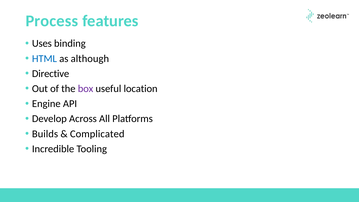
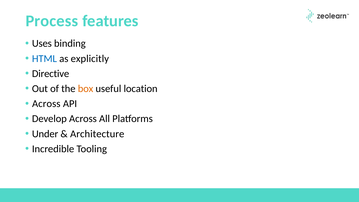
although: although -> explicitly
box colour: purple -> orange
Engine at (46, 104): Engine -> Across
Builds: Builds -> Under
Complicated: Complicated -> Architecture
